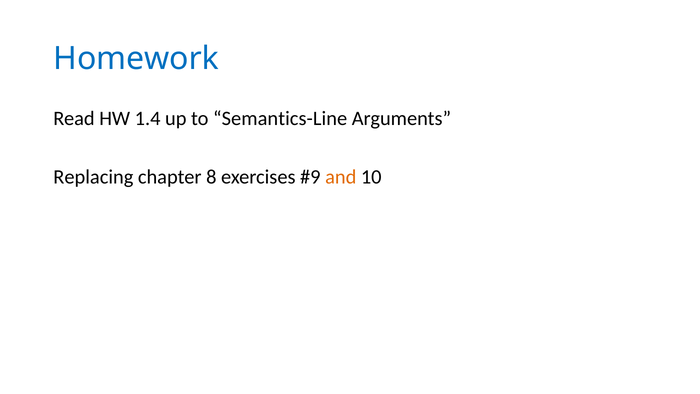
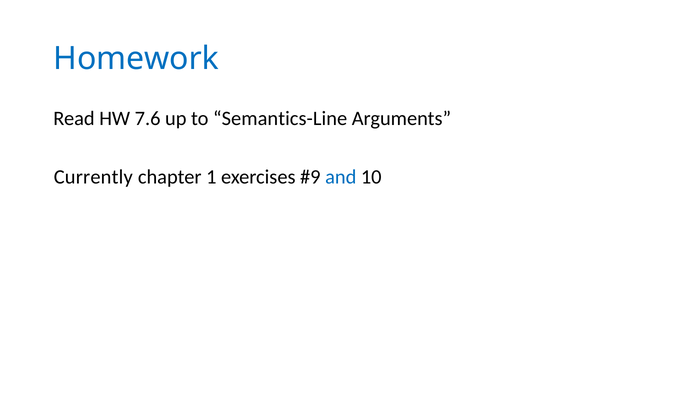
1.4: 1.4 -> 7.6
Replacing: Replacing -> Currently
8: 8 -> 1
and colour: orange -> blue
